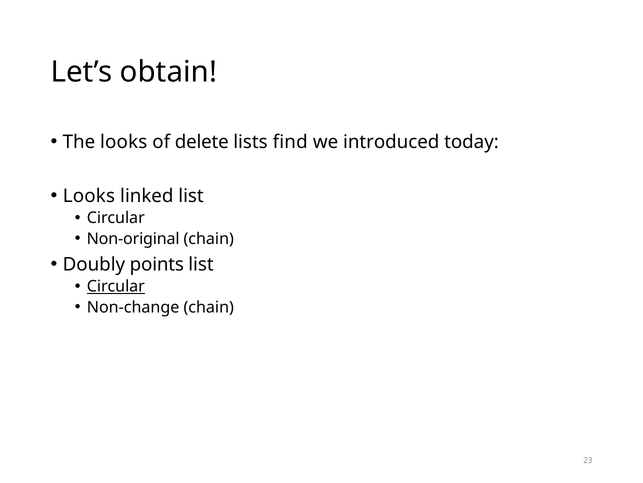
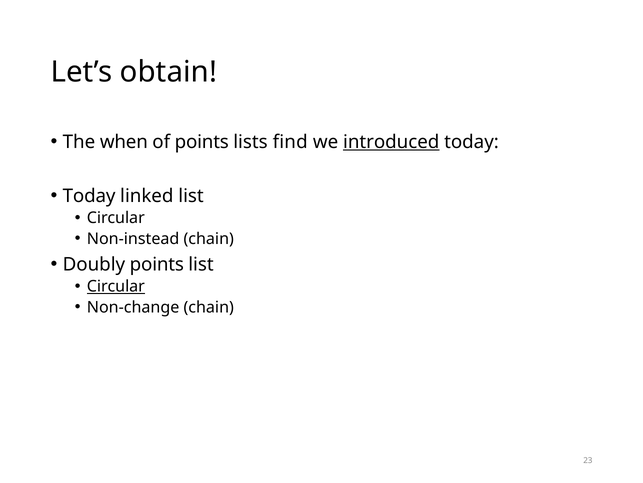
The looks: looks -> when
of delete: delete -> points
introduced underline: none -> present
Looks at (89, 196): Looks -> Today
Non-original: Non-original -> Non-instead
